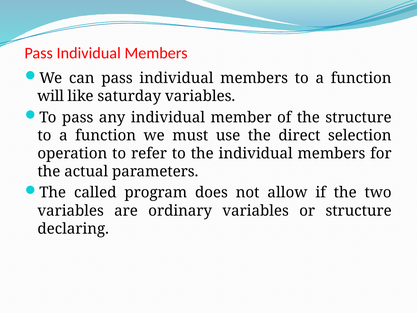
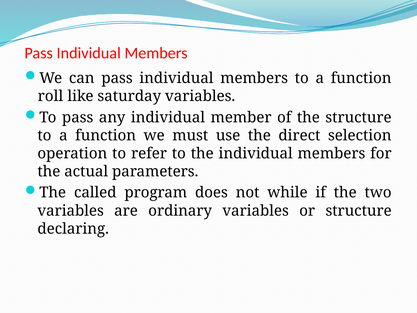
will: will -> roll
allow: allow -> while
